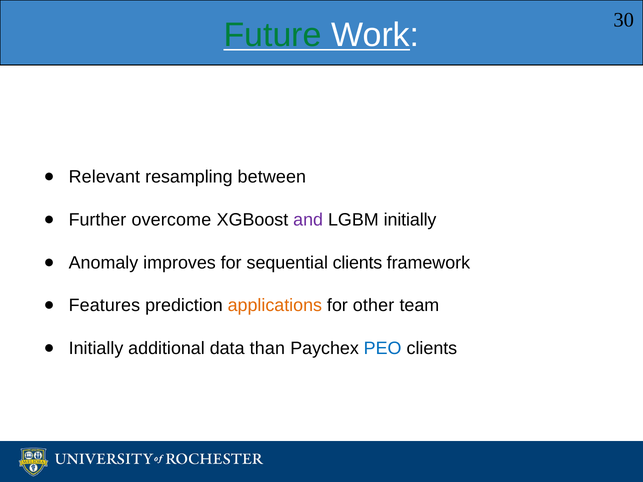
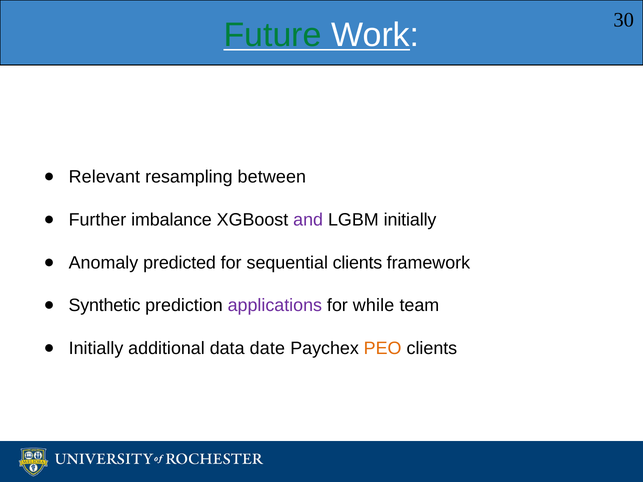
overcome: overcome -> imbalance
improves: improves -> predicted
Features: Features -> Synthetic
applications colour: orange -> purple
other: other -> while
than: than -> date
PEO colour: blue -> orange
